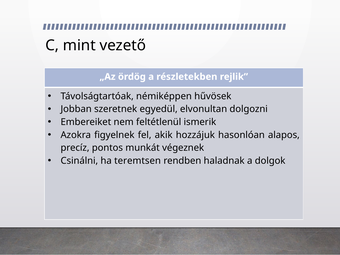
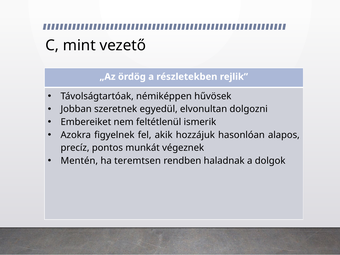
Csinálni: Csinálni -> Mentén
